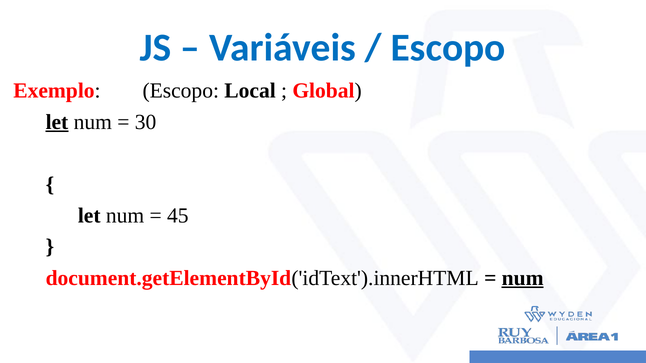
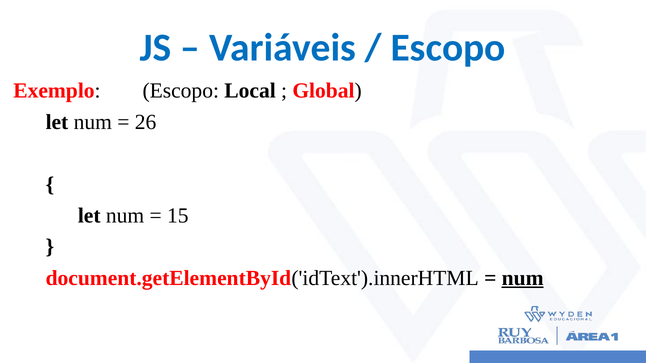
let at (57, 122) underline: present -> none
30: 30 -> 26
45: 45 -> 15
